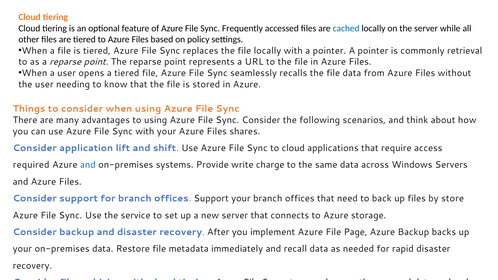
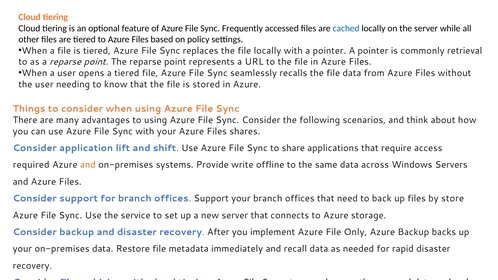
to cloud: cloud -> share
and at (88, 165) colour: blue -> orange
charge: charge -> offline
File Page: Page -> Only
